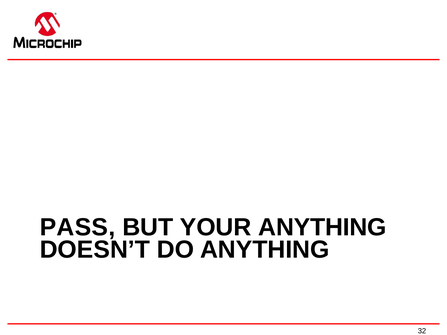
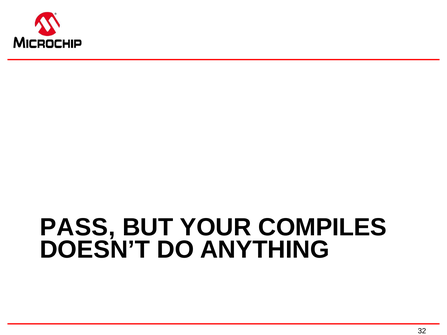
YOUR ANYTHING: ANYTHING -> COMPILES
